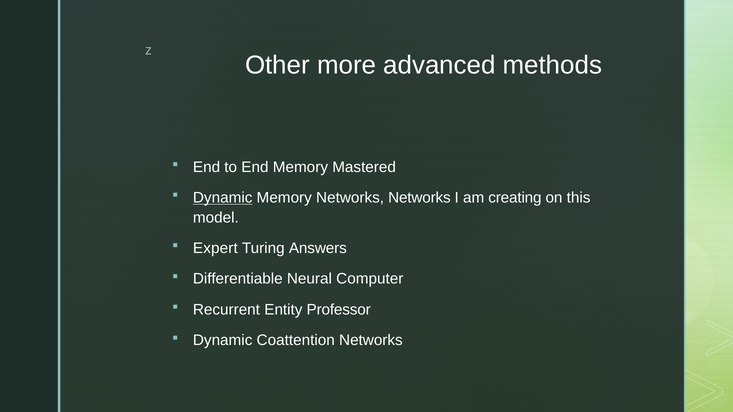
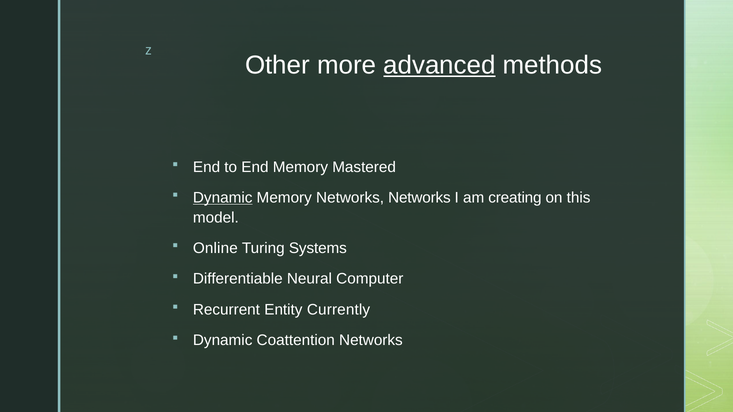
advanced underline: none -> present
Expert: Expert -> Online
Answers: Answers -> Systems
Professor: Professor -> Currently
